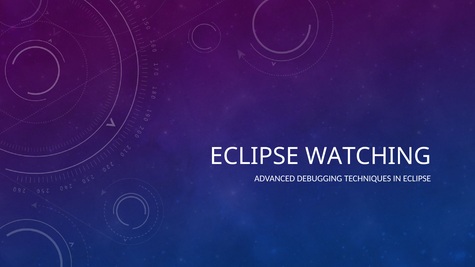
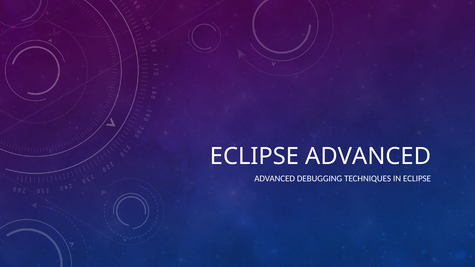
ECLIPSE WATCHING: WATCHING -> ADVANCED
